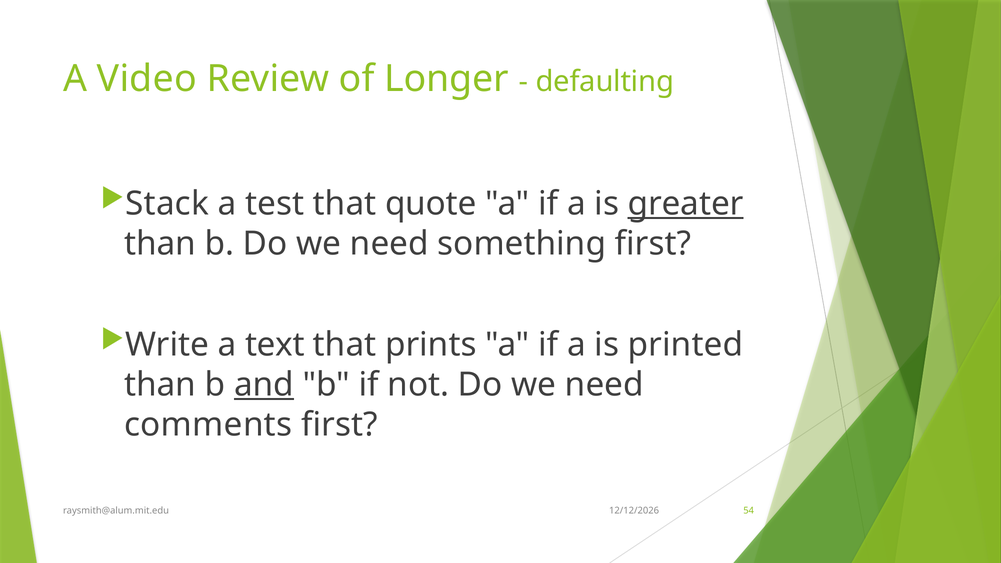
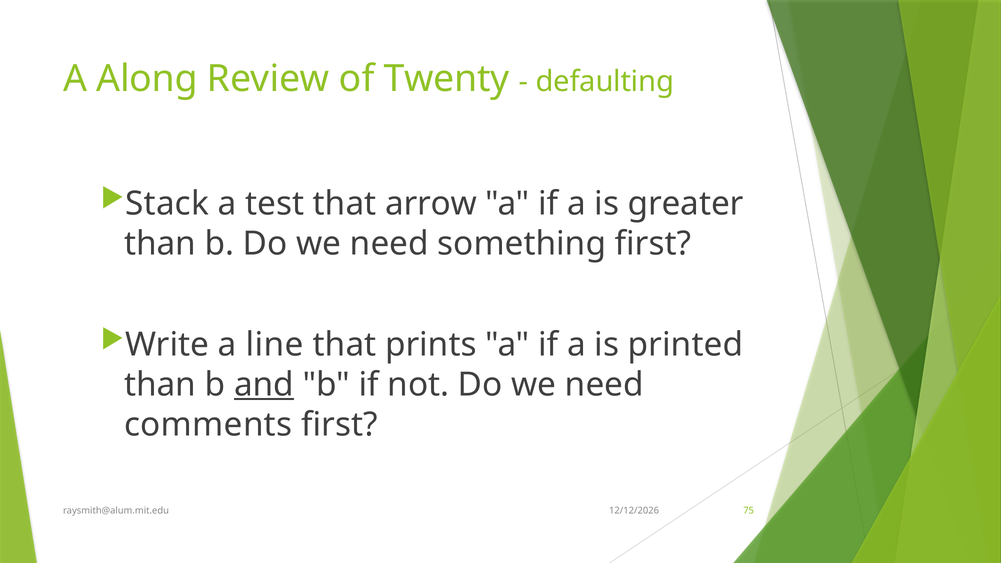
Video: Video -> Along
Longer: Longer -> Twenty
quote: quote -> arrow
greater underline: present -> none
text: text -> line
54: 54 -> 75
